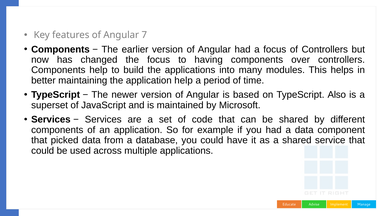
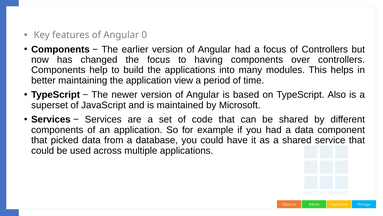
7: 7 -> 0
application help: help -> view
